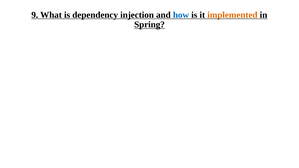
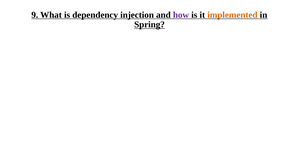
how colour: blue -> purple
